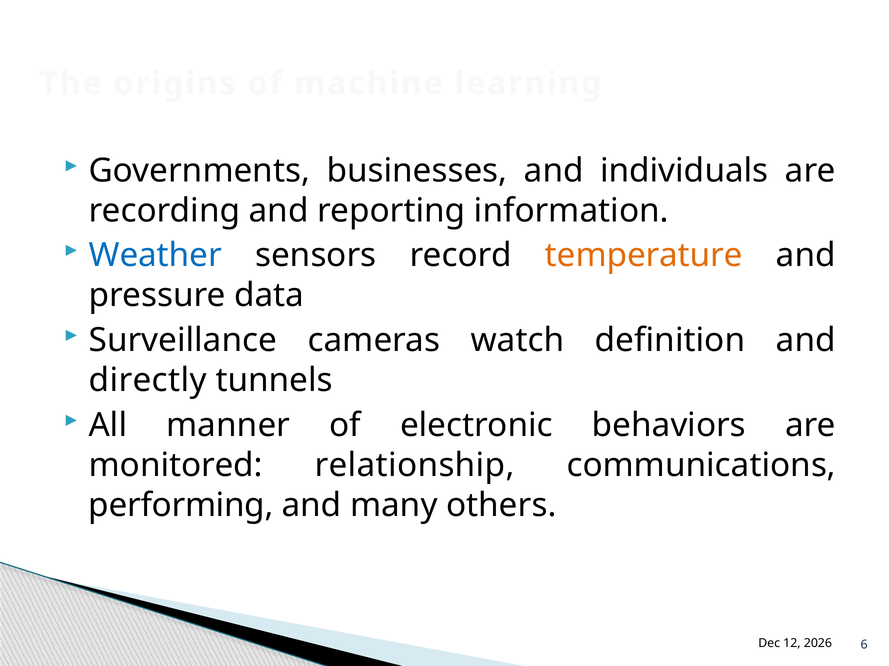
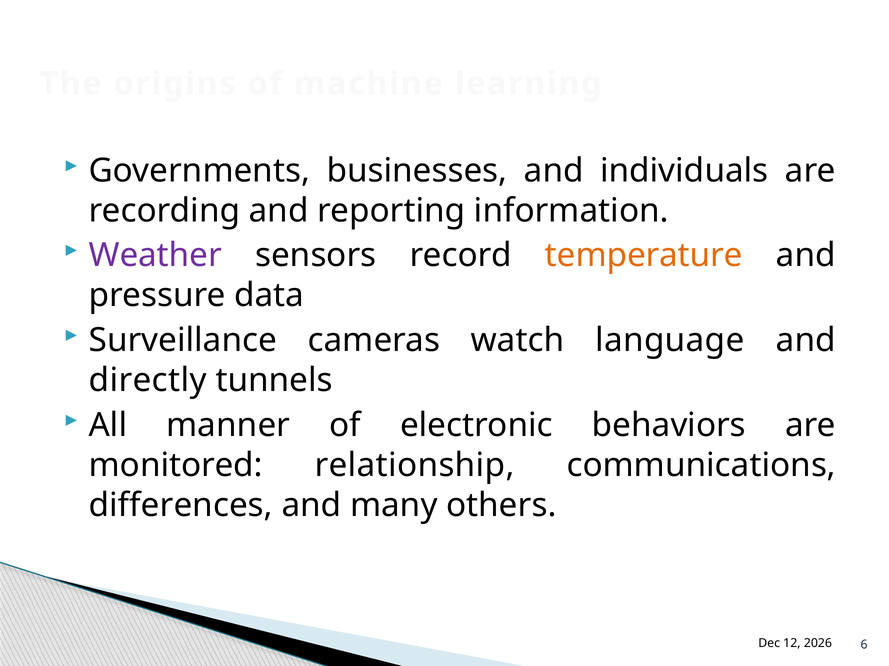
Weather colour: blue -> purple
definition: definition -> language
performing: performing -> differences
